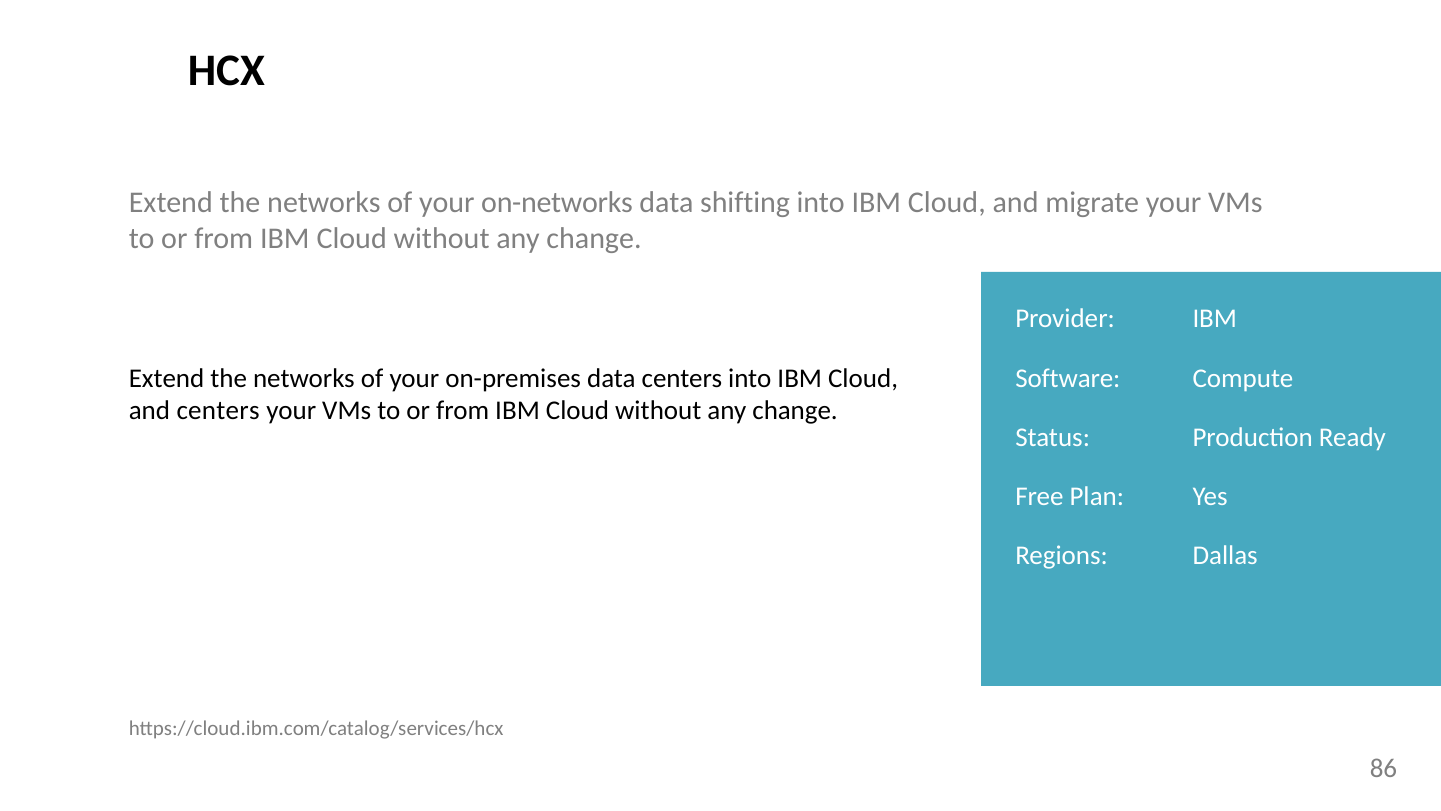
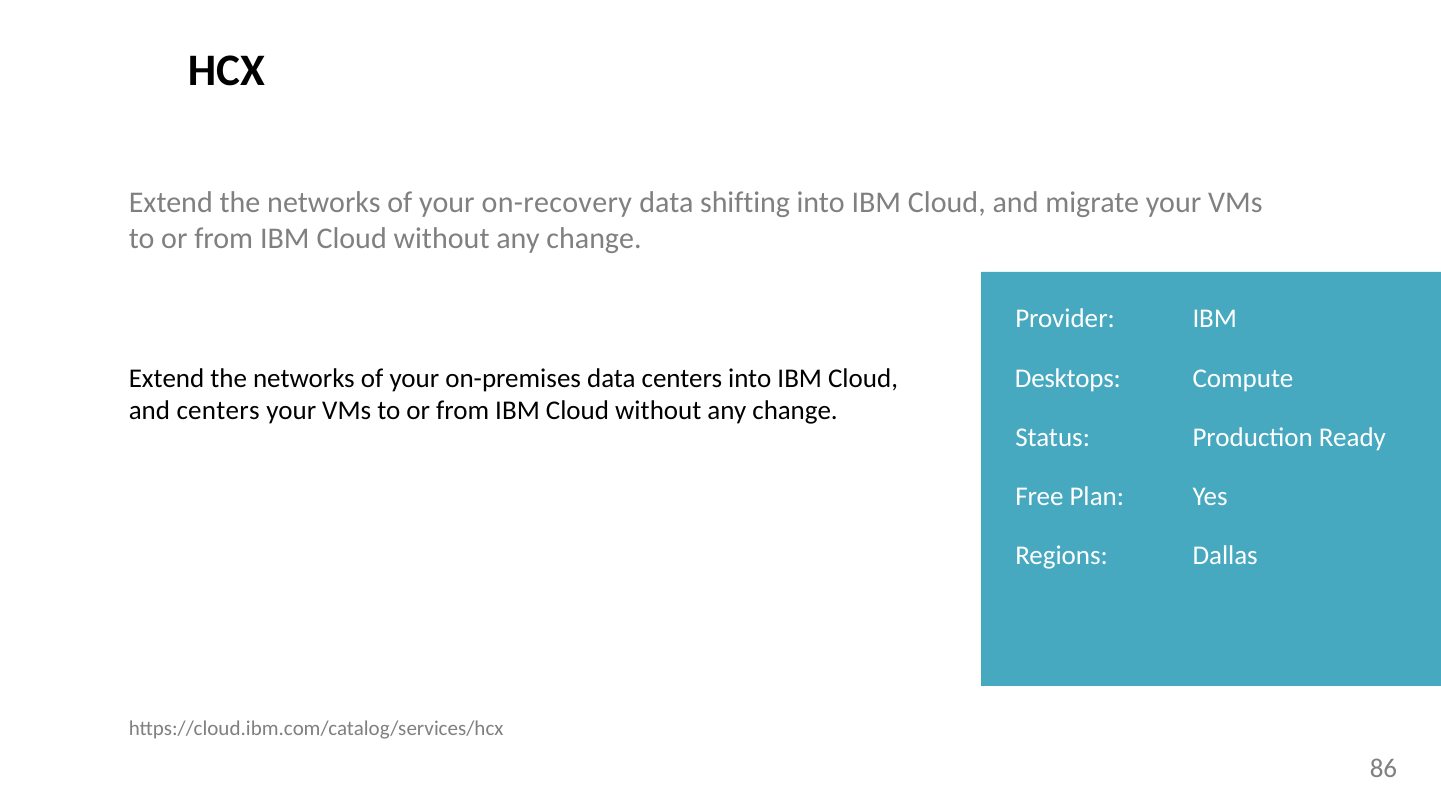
on-networks: on-networks -> on-recovery
Software: Software -> Desktops
